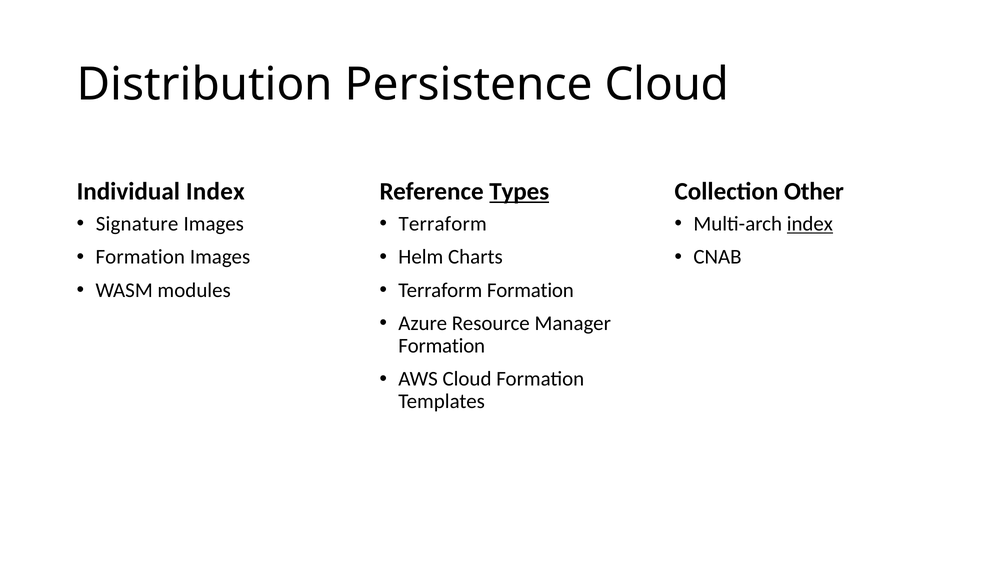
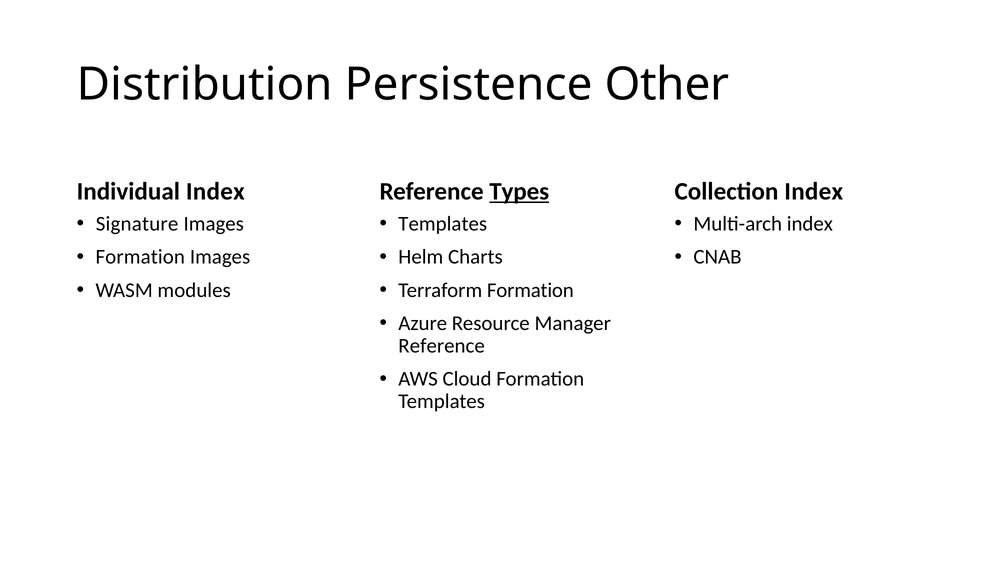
Persistence Cloud: Cloud -> Other
Collection Other: Other -> Index
Terraform at (443, 224): Terraform -> Templates
index at (810, 224) underline: present -> none
Formation at (442, 346): Formation -> Reference
